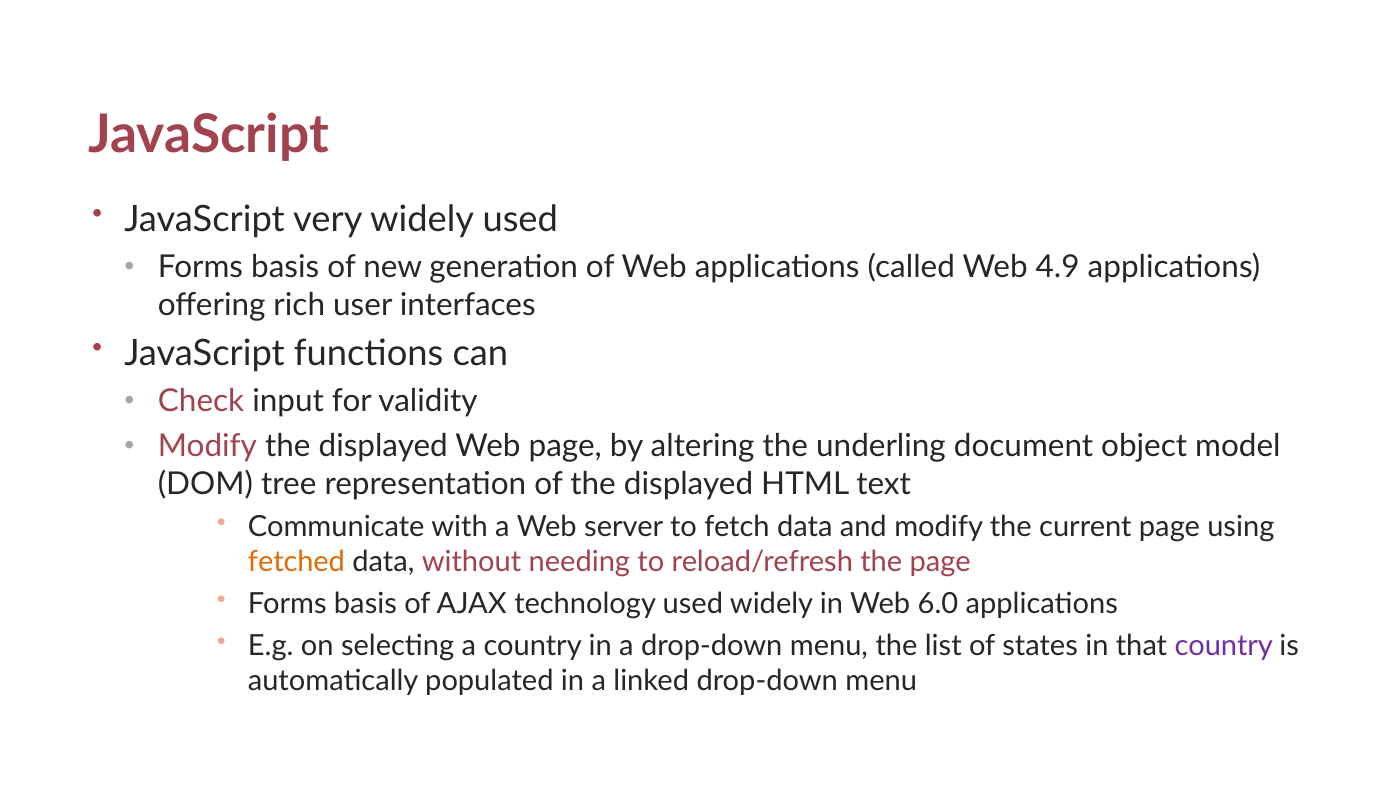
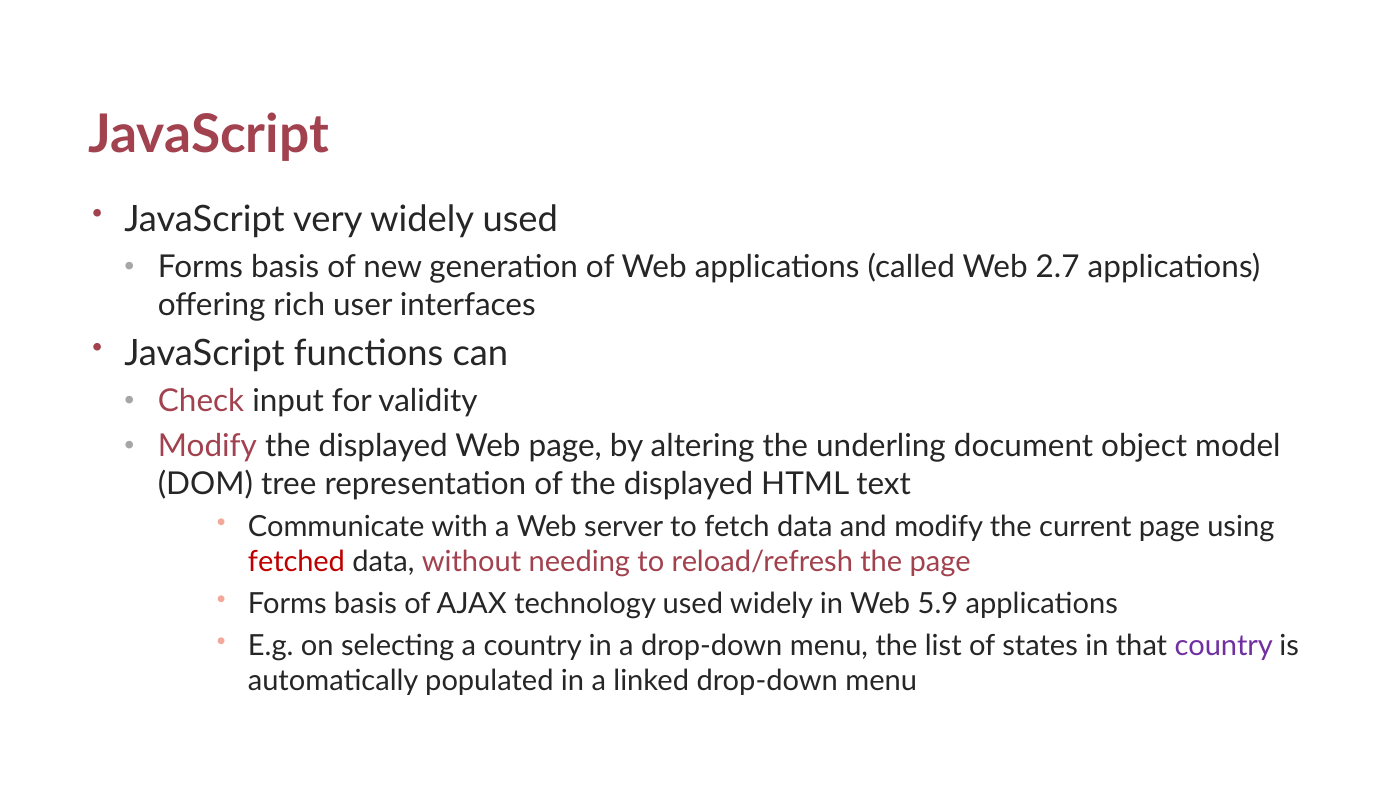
4.9: 4.9 -> 2.7
fetched colour: orange -> red
6.0: 6.0 -> 5.9
